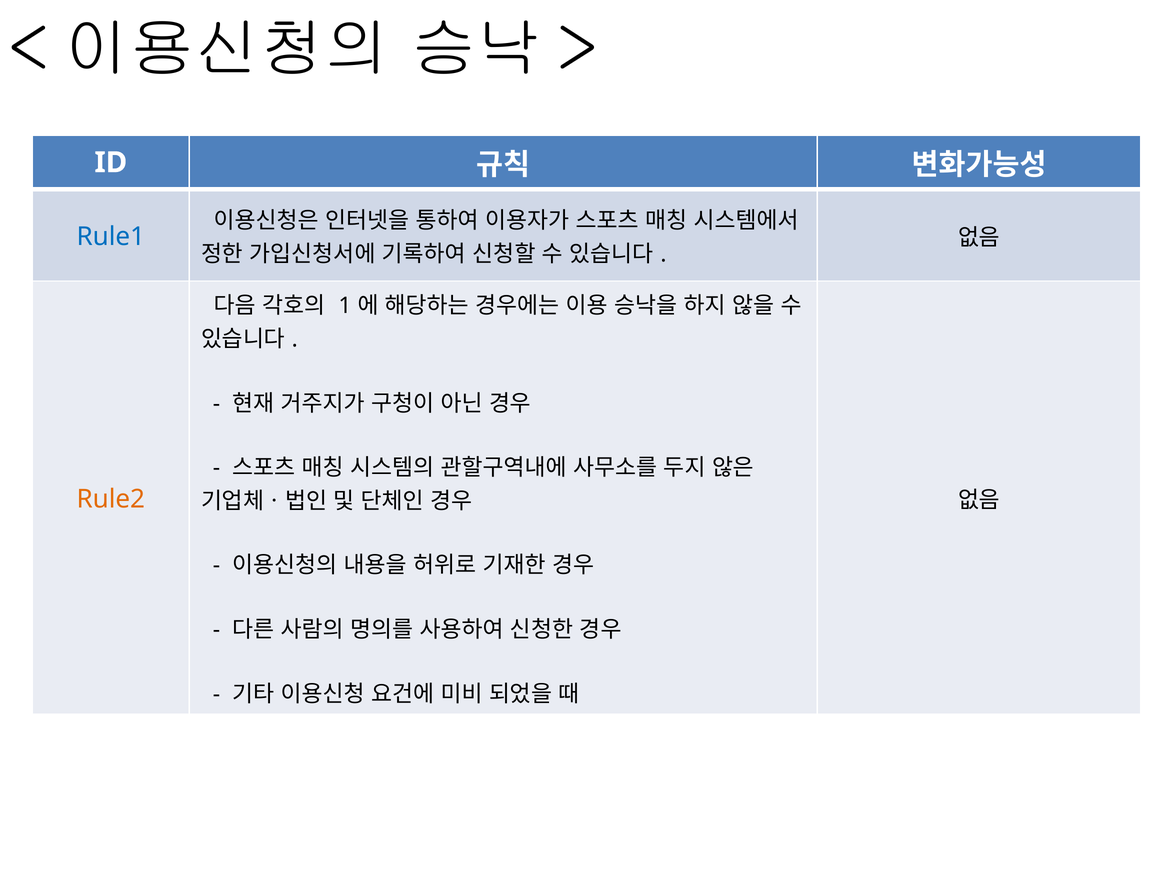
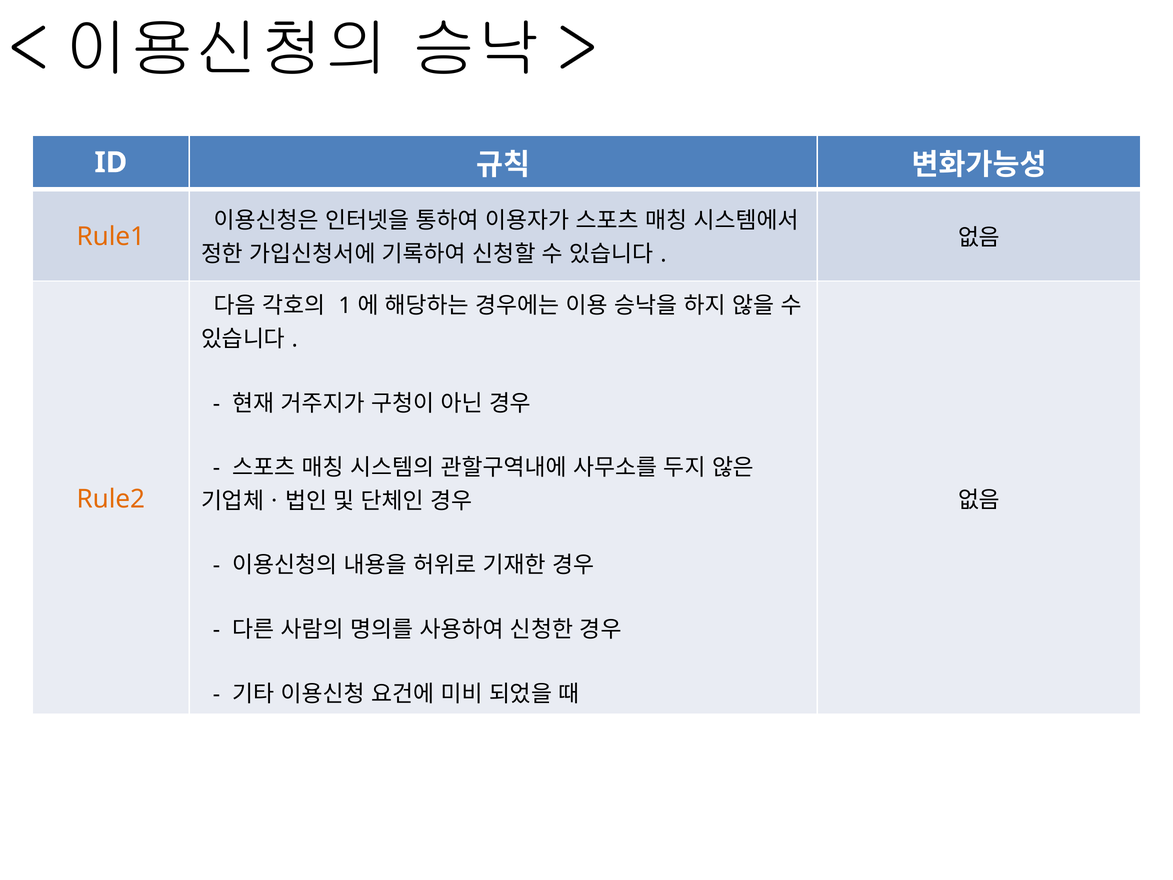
Rule1 colour: blue -> orange
